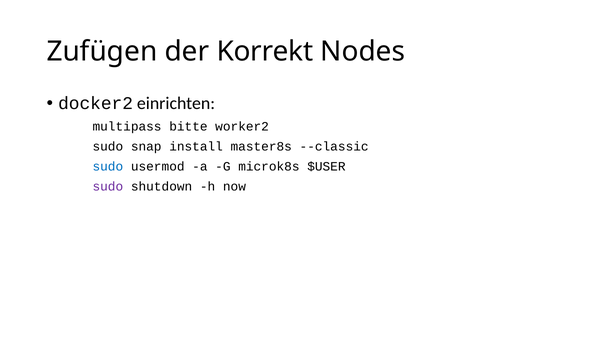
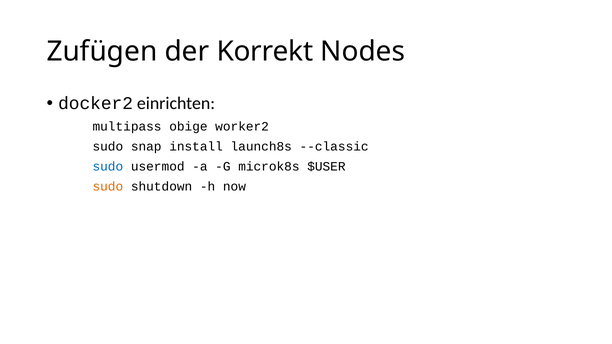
bitte: bitte -> obige
master8s: master8s -> launch8s
sudo at (108, 187) colour: purple -> orange
